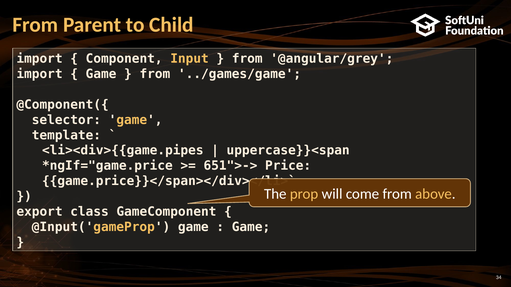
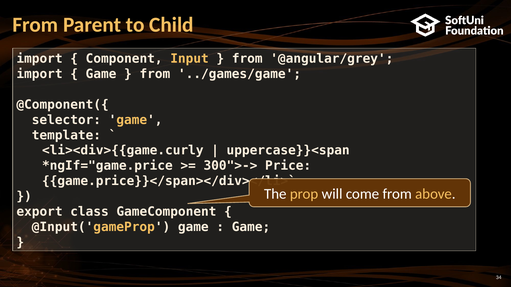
<li><div>{{game.pipes: <li><div>{{game.pipes -> <li><div>{{game.curly
651">->: 651">-> -> 300">->
